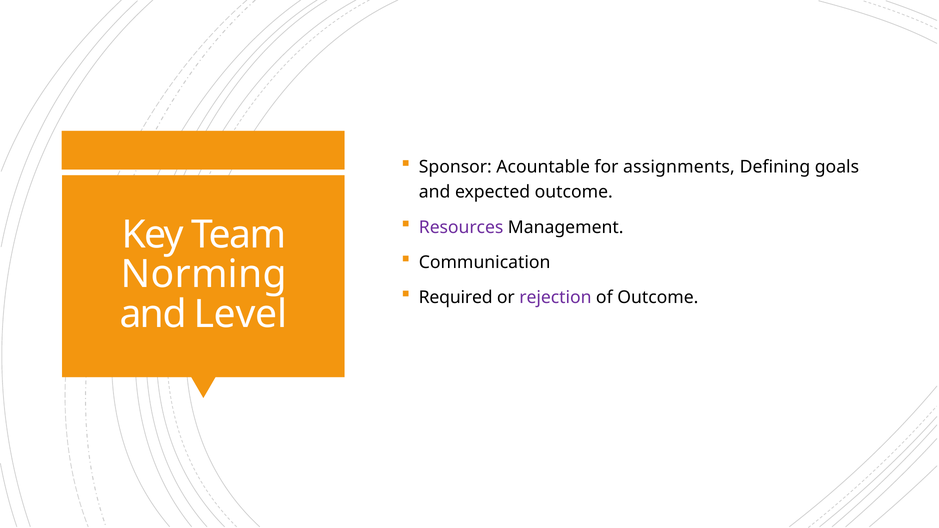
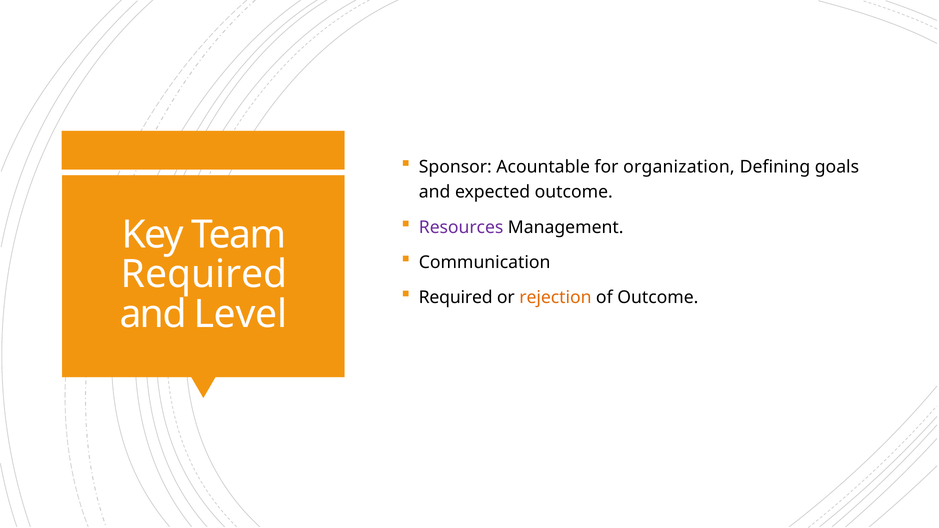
assignments: assignments -> organization
Norming at (204, 275): Norming -> Required
rejection colour: purple -> orange
